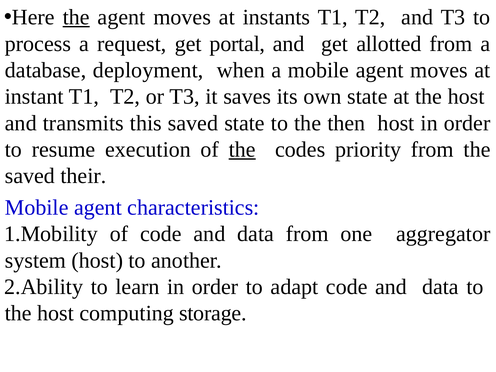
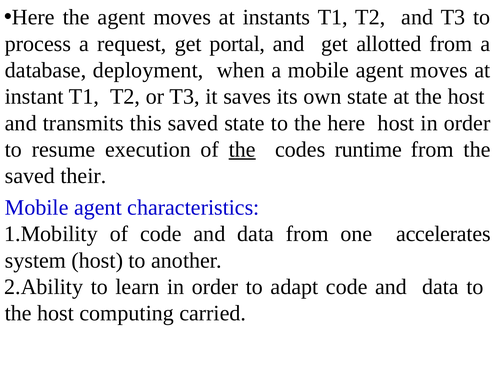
the at (76, 17) underline: present -> none
the then: then -> here
priority: priority -> runtime
aggregator: aggregator -> accelerates
storage: storage -> carried
